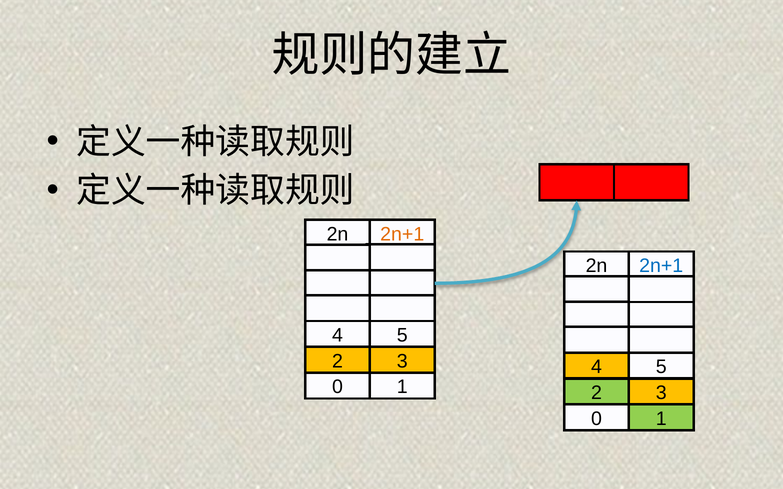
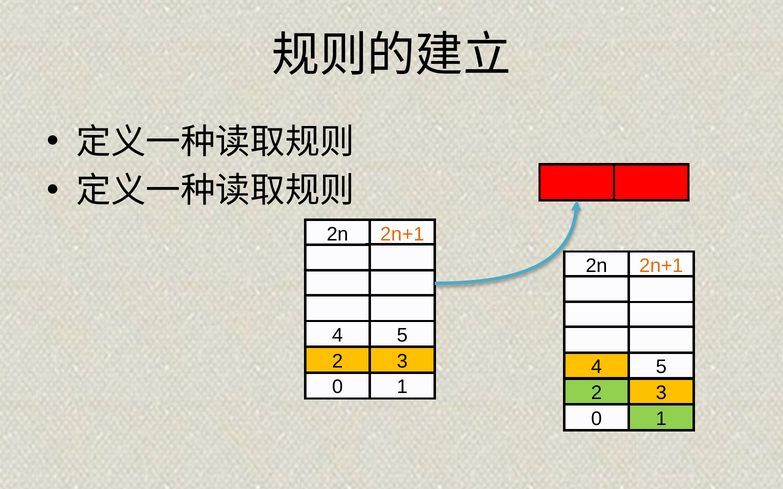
2n+1 at (661, 266) colour: blue -> orange
